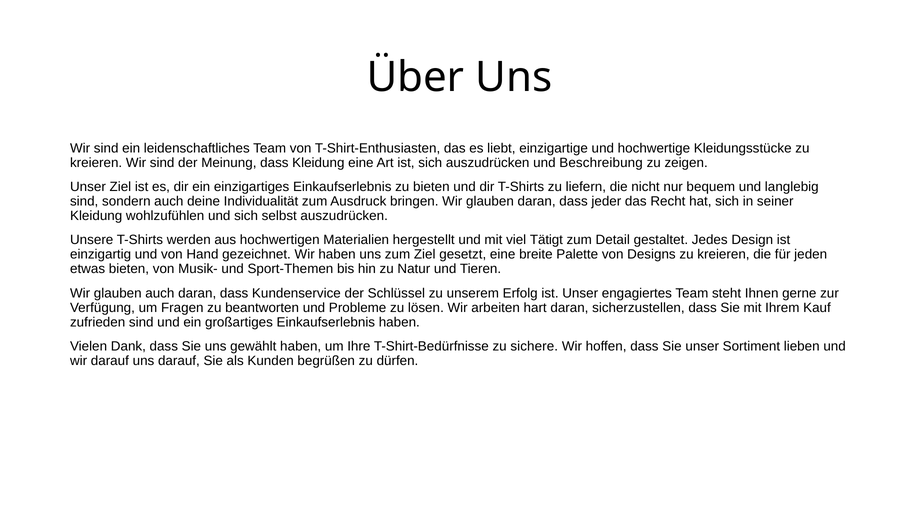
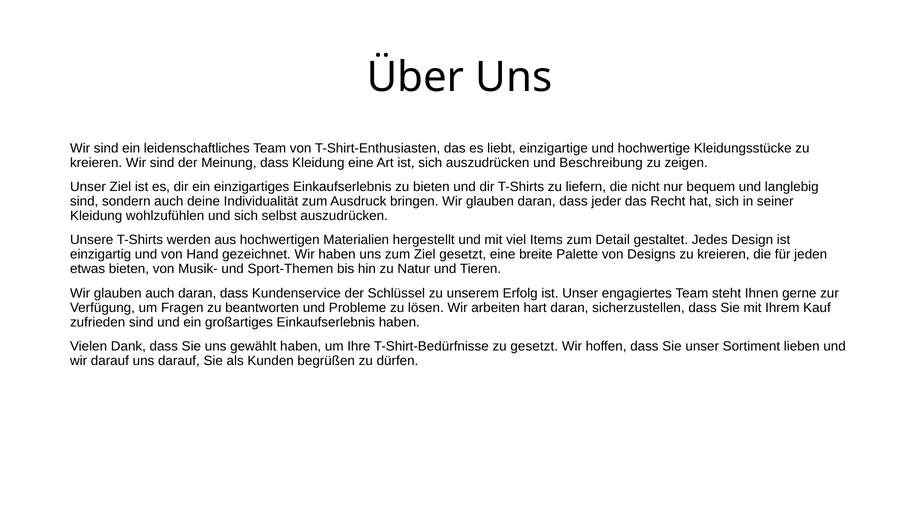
Tätigt: Tätigt -> Items
zu sichere: sichere -> gesetzt
